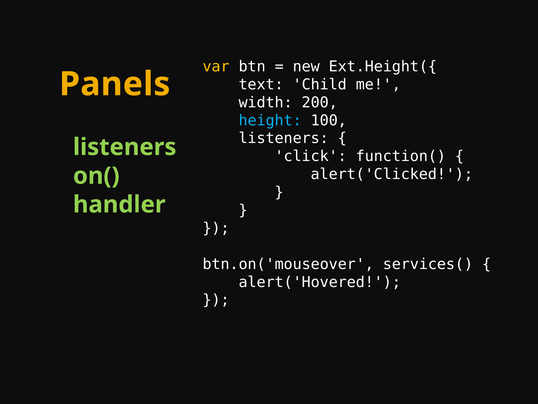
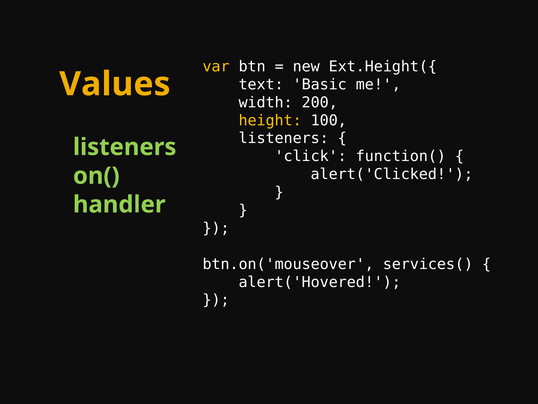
Child: Child -> Basic
Panels: Panels -> Values
height colour: light blue -> yellow
